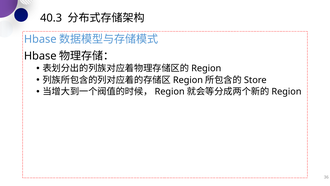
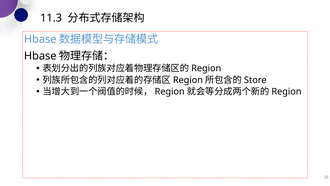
40.3: 40.3 -> 11.3
